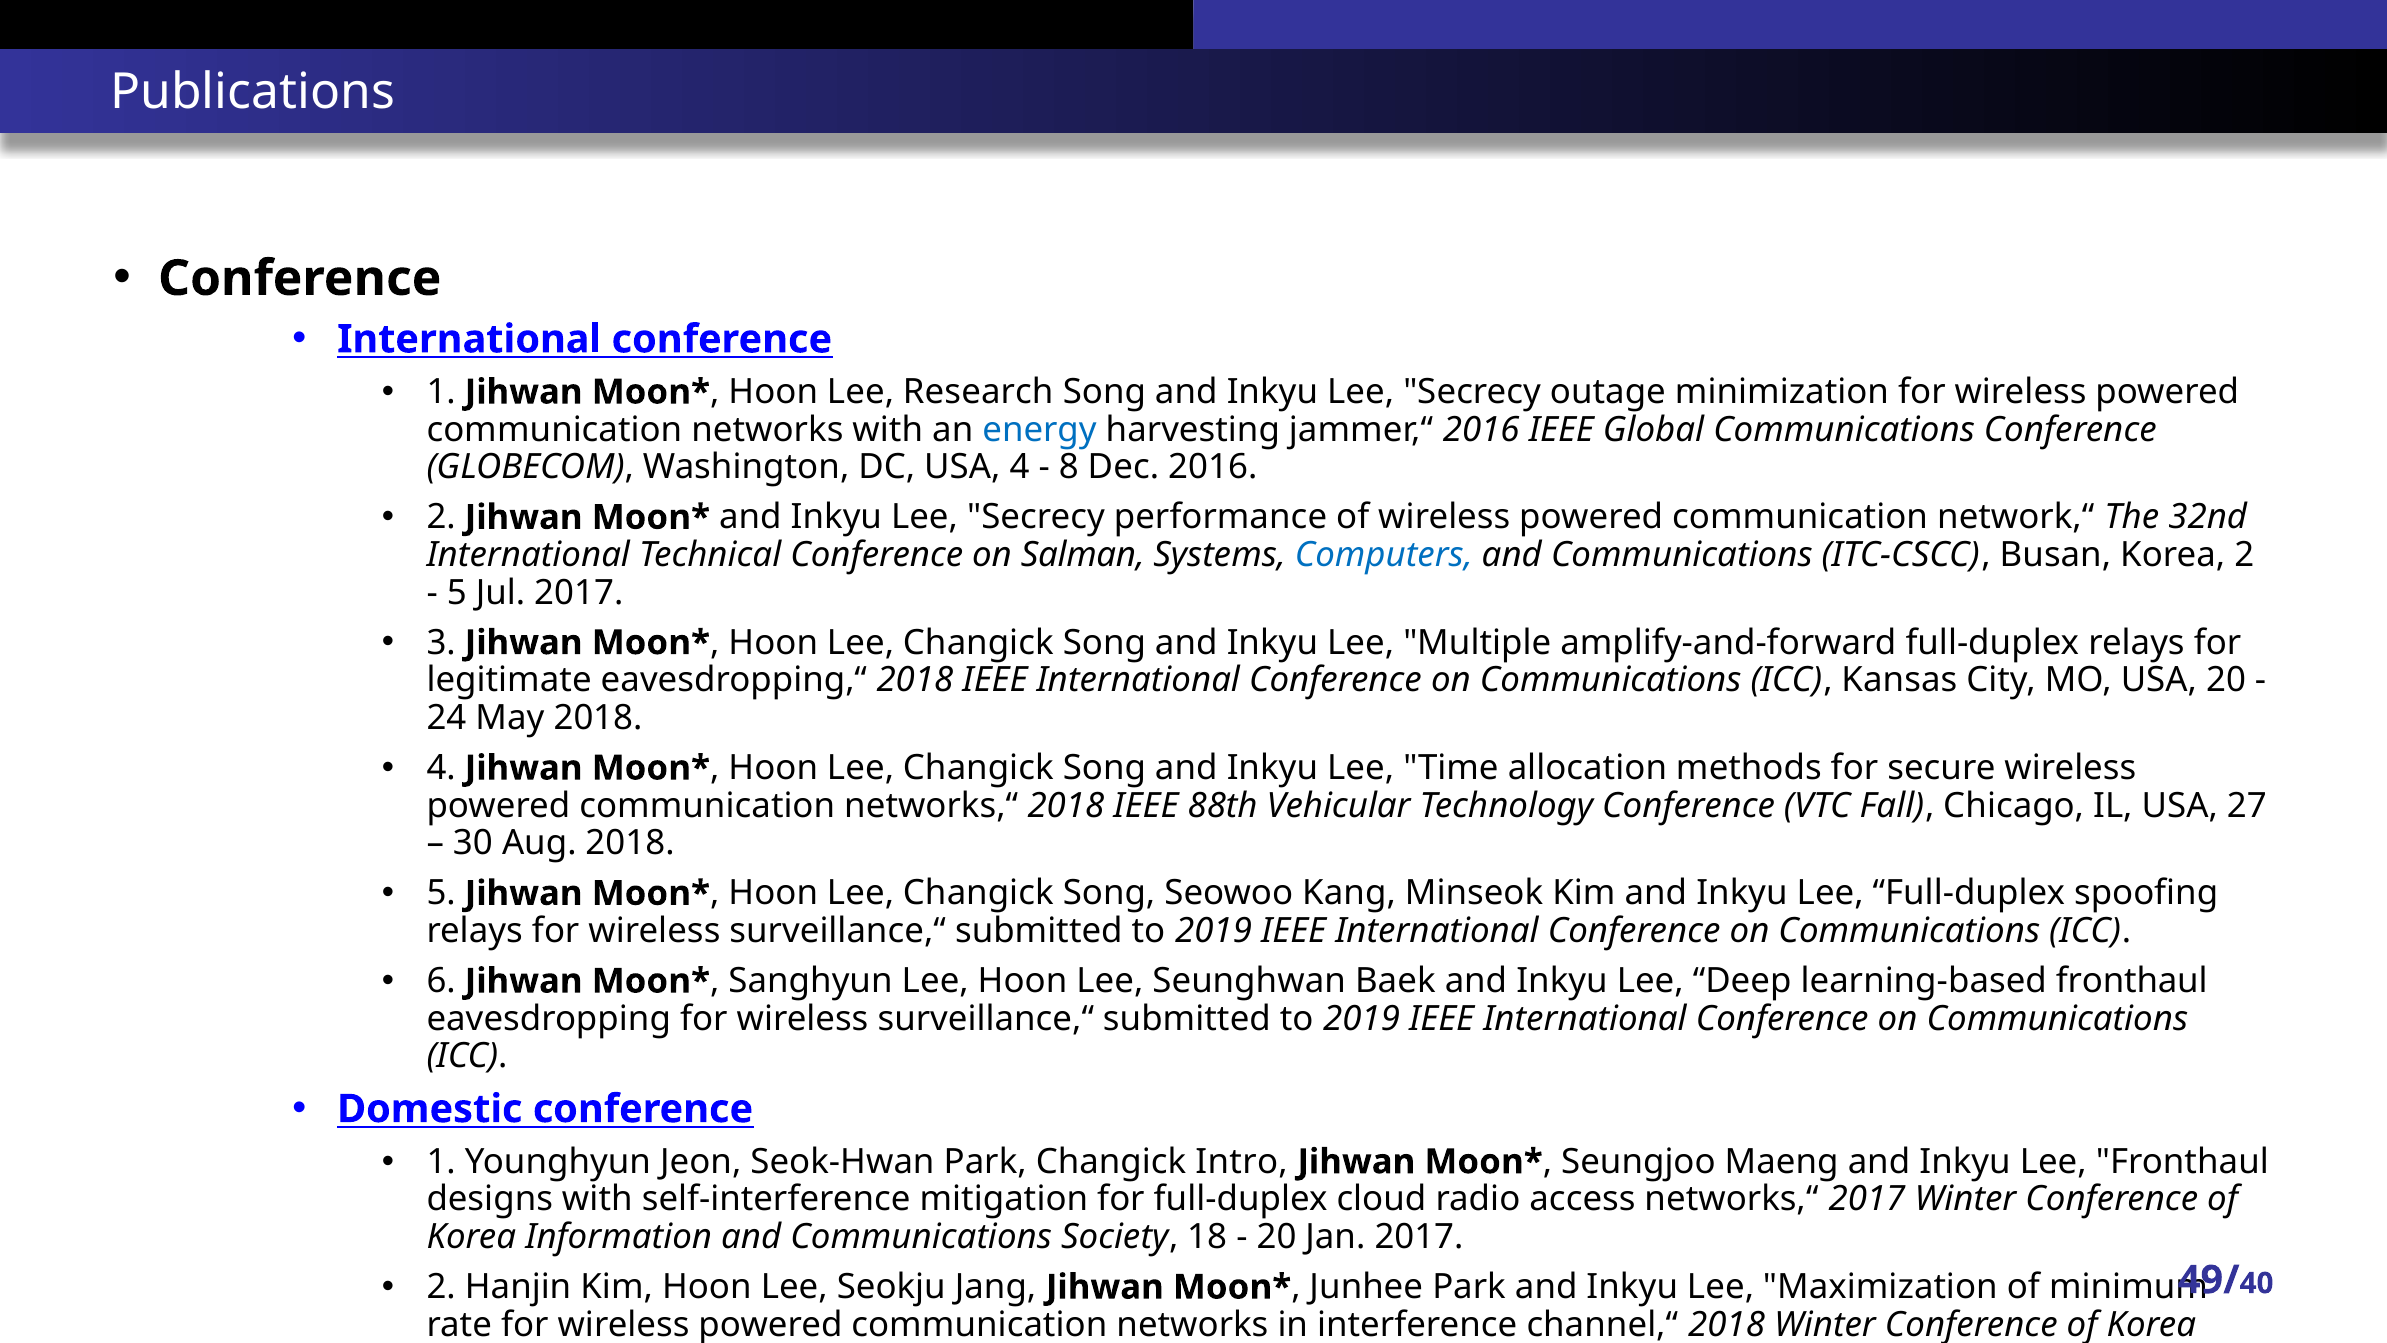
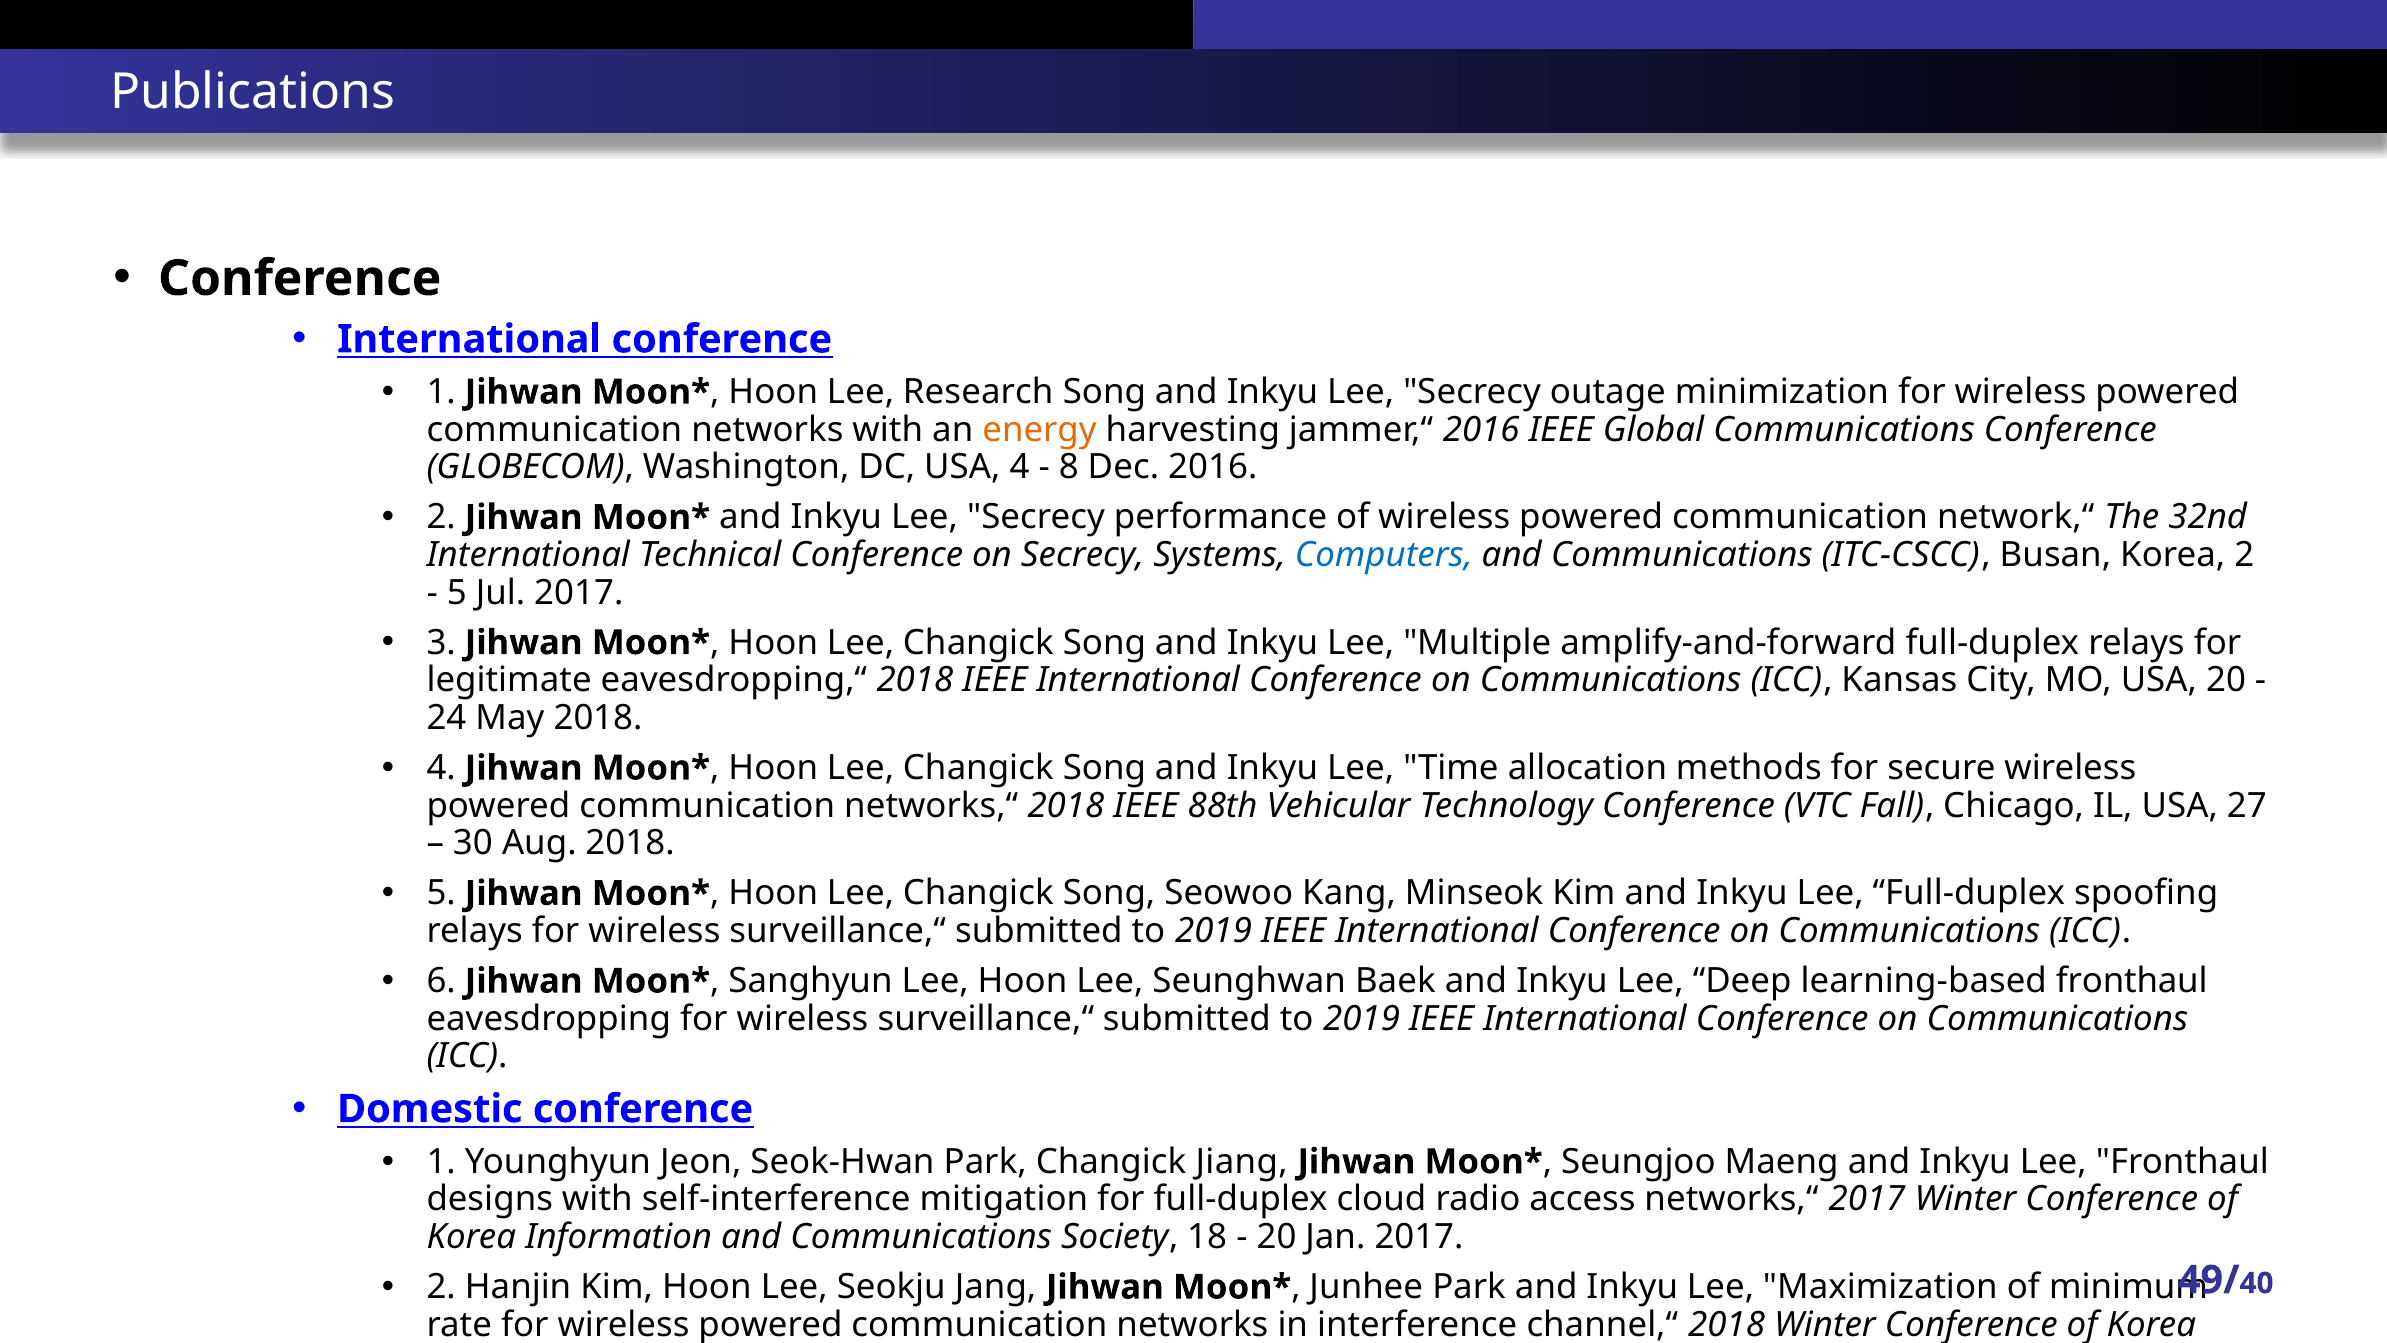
energy colour: blue -> orange
on Salman: Salman -> Secrecy
Intro: Intro -> Jiang
